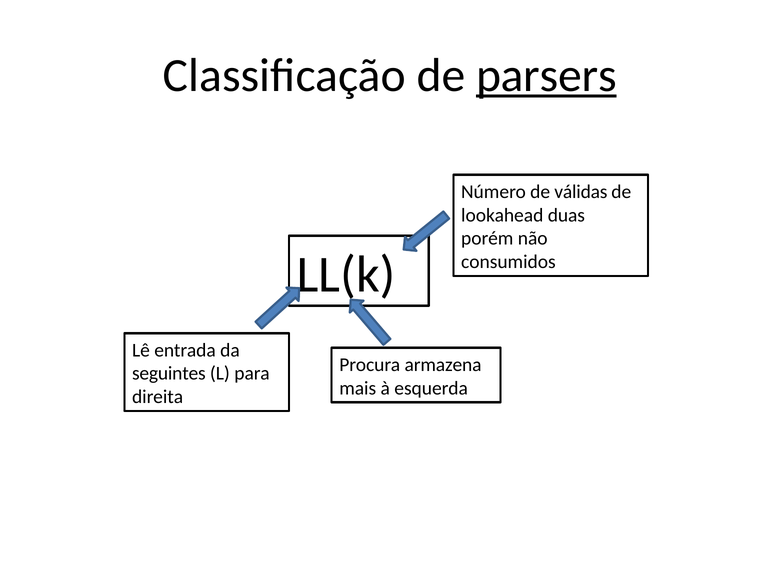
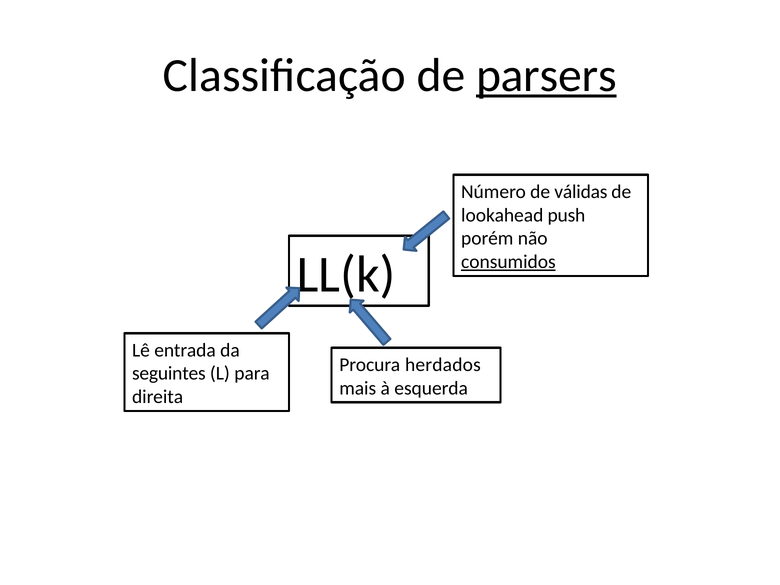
duas: duas -> push
consumidos underline: none -> present
armazena: armazena -> herdados
